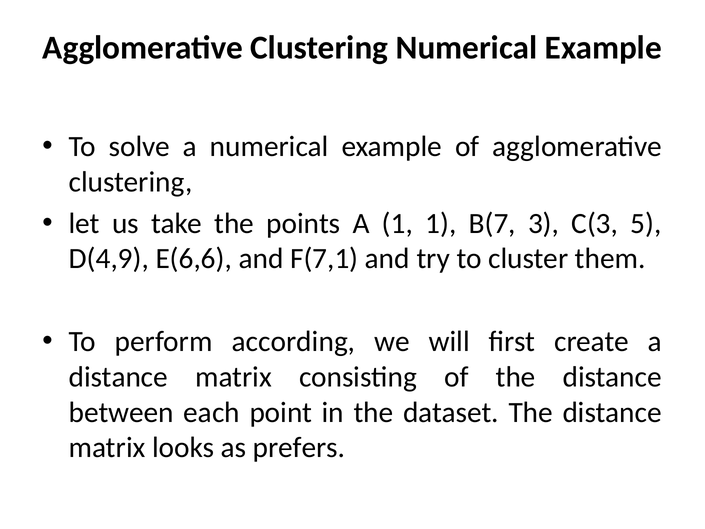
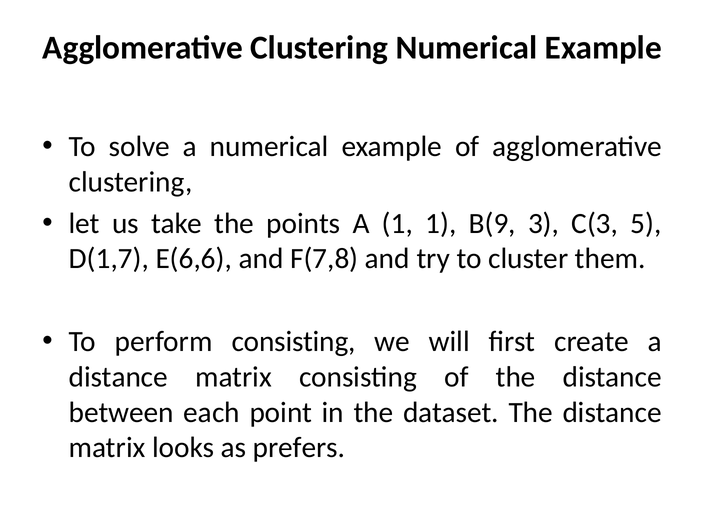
B(7: B(7 -> B(9
D(4,9: D(4,9 -> D(1,7
F(7,1: F(7,1 -> F(7,8
perform according: according -> consisting
